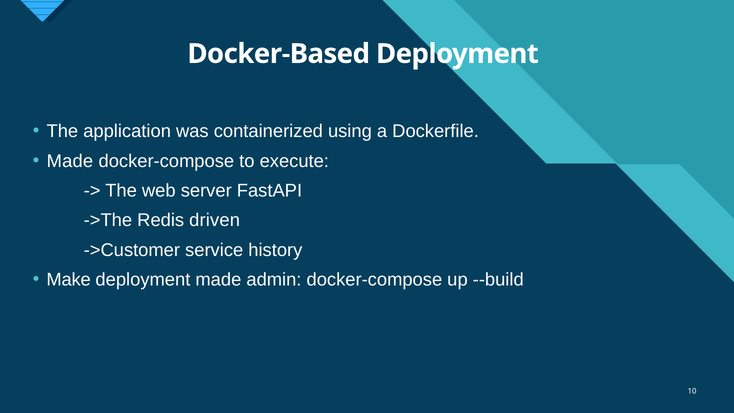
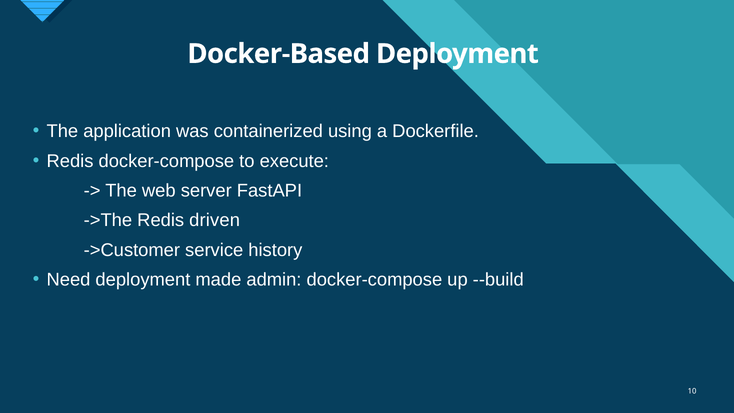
Made at (70, 161): Made -> Redis
Make: Make -> Need
